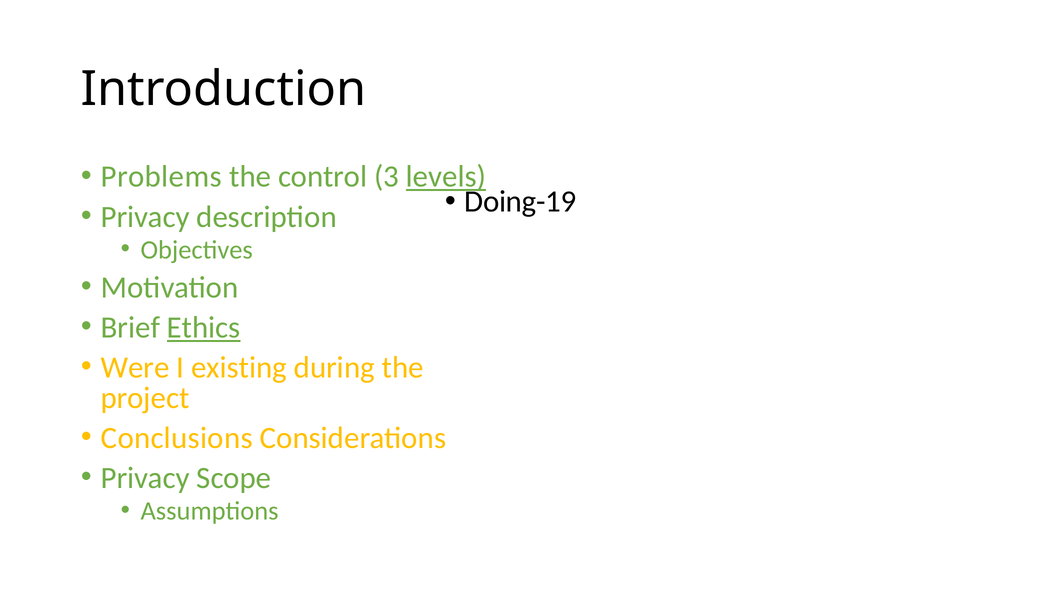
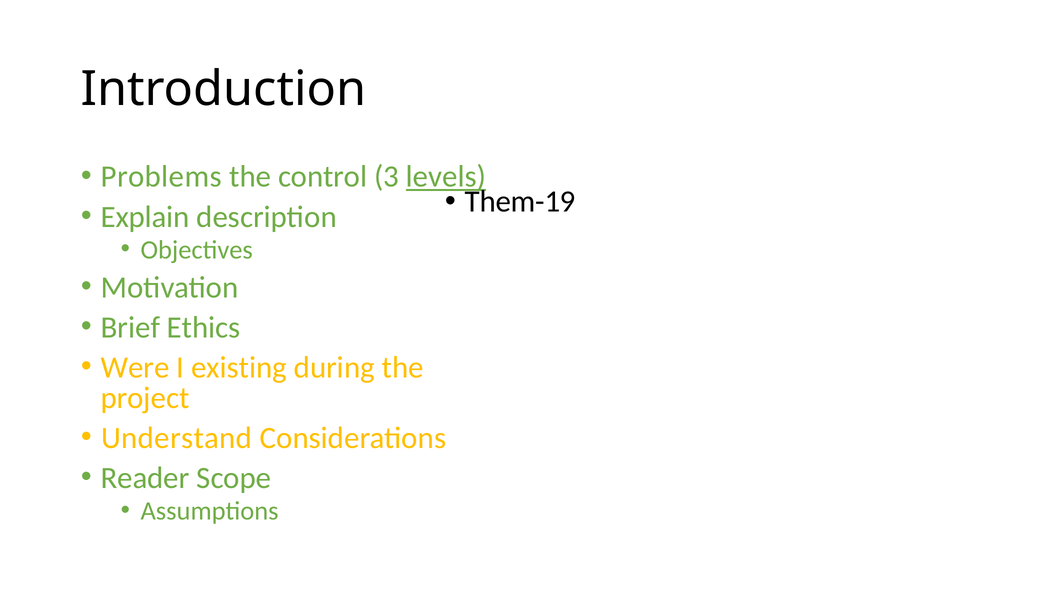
Doing-19: Doing-19 -> Them-19
Privacy at (145, 217): Privacy -> Explain
Ethics underline: present -> none
Conclusions: Conclusions -> Understand
Privacy at (145, 478): Privacy -> Reader
